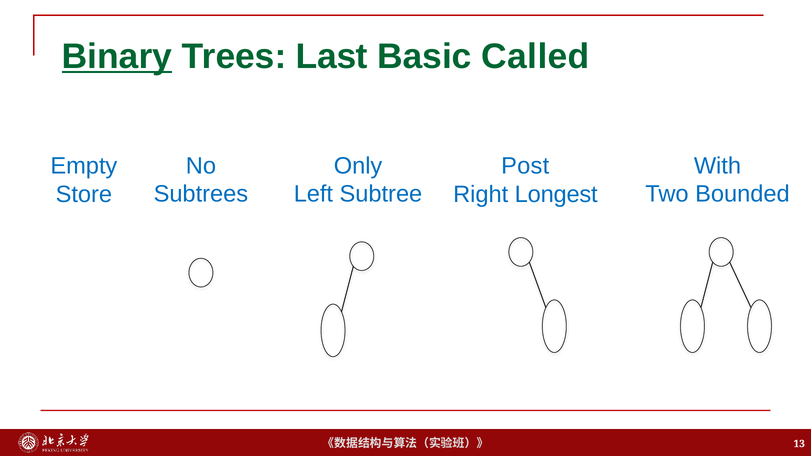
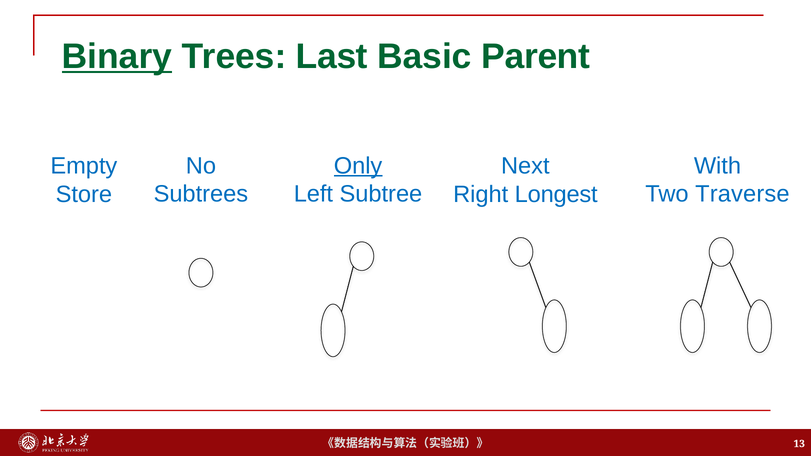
Called: Called -> Parent
Only underline: none -> present
Post: Post -> Next
Bounded: Bounded -> Traverse
